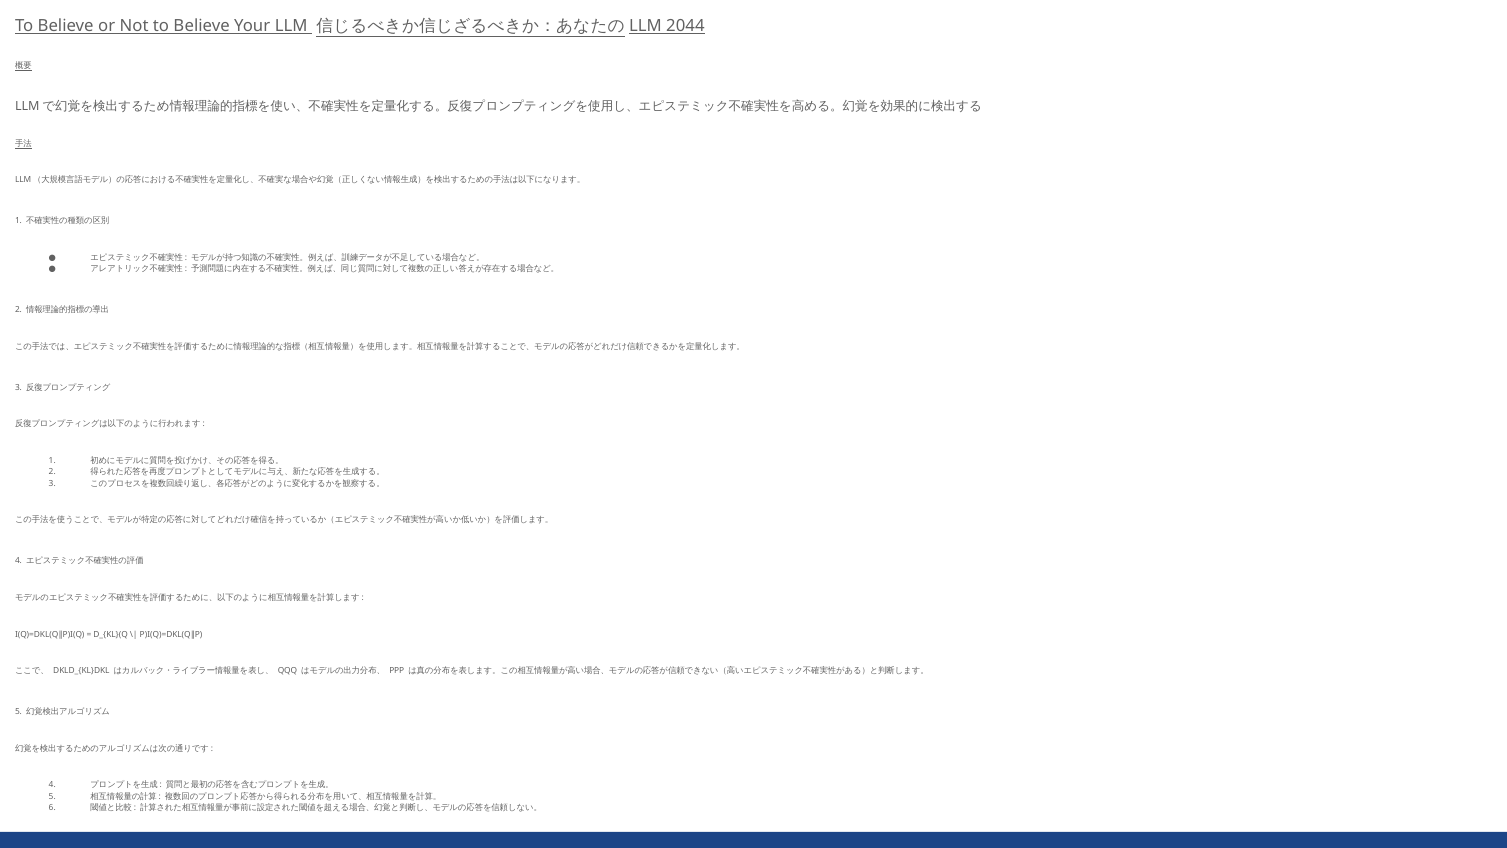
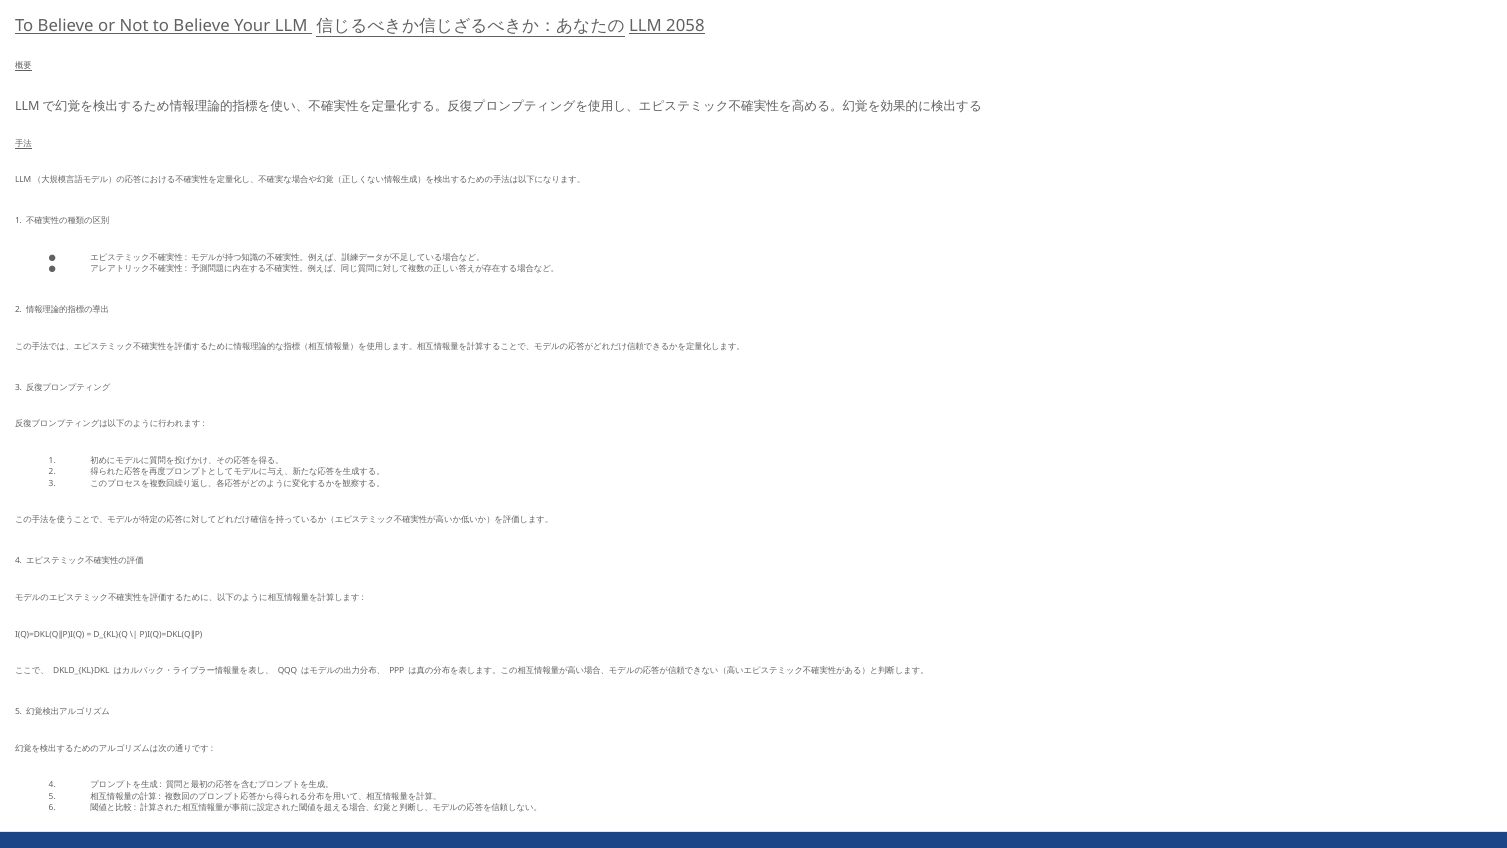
2044: 2044 -> 2058
